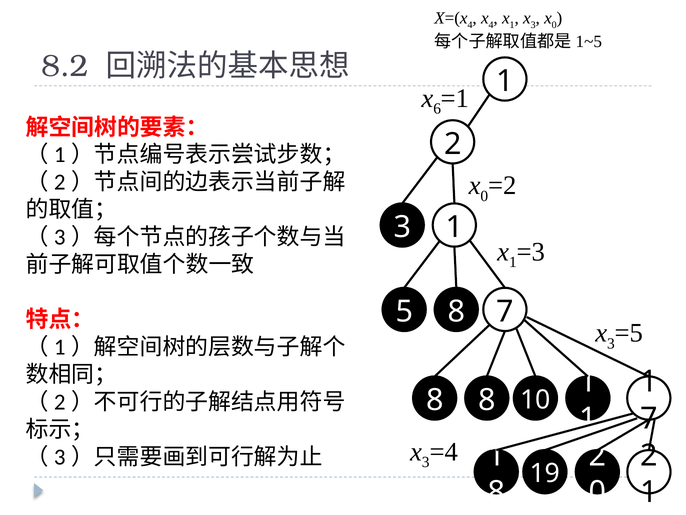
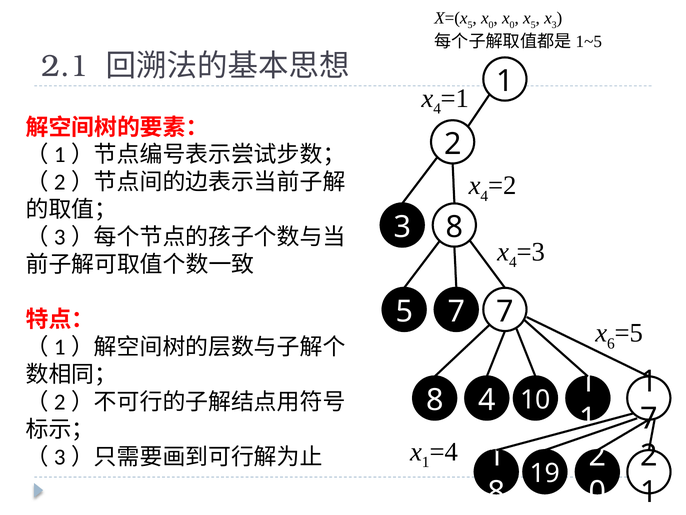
4 at (470, 25): 4 -> 5
4 at (491, 25): 4 -> 0
1 at (512, 25): 1 -> 0
3 at (533, 25): 3 -> 5
0 at (554, 25): 0 -> 3
8.2: 8.2 -> 2.1
6 at (437, 109): 6 -> 4
0 at (484, 196): 0 -> 4
3 1: 1 -> 8
1 at (513, 262): 1 -> 4
5 8: 8 -> 7
3 at (611, 343): 3 -> 6
8 8: 8 -> 4
3 at (426, 462): 3 -> 1
